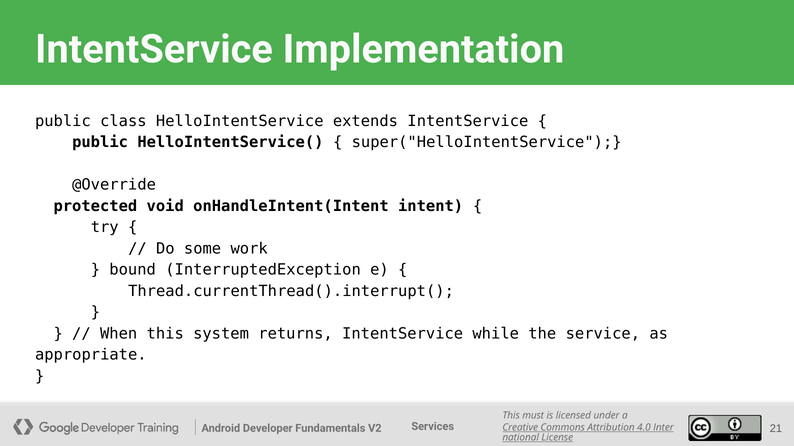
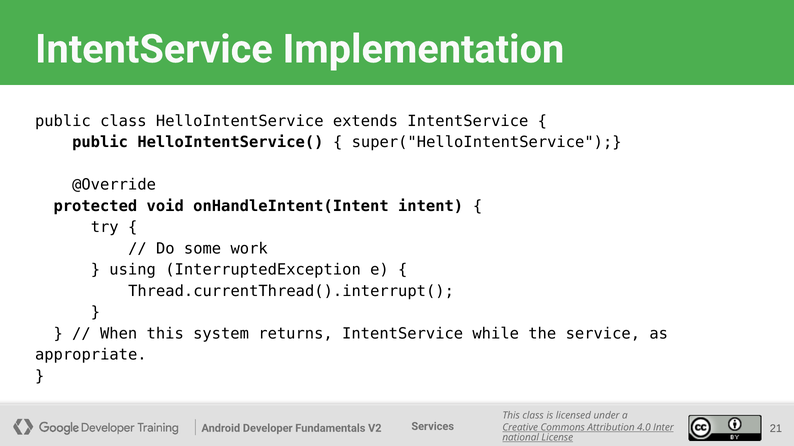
bound: bound -> using
This must: must -> class
